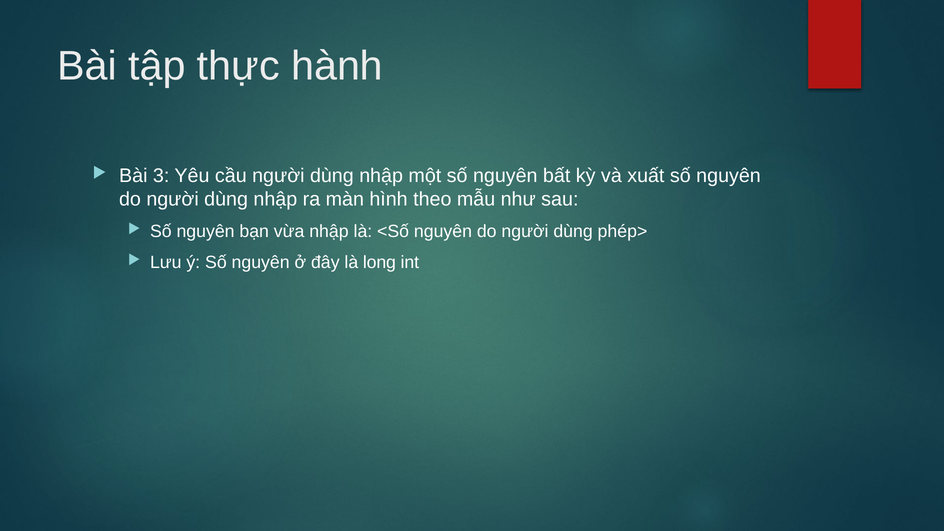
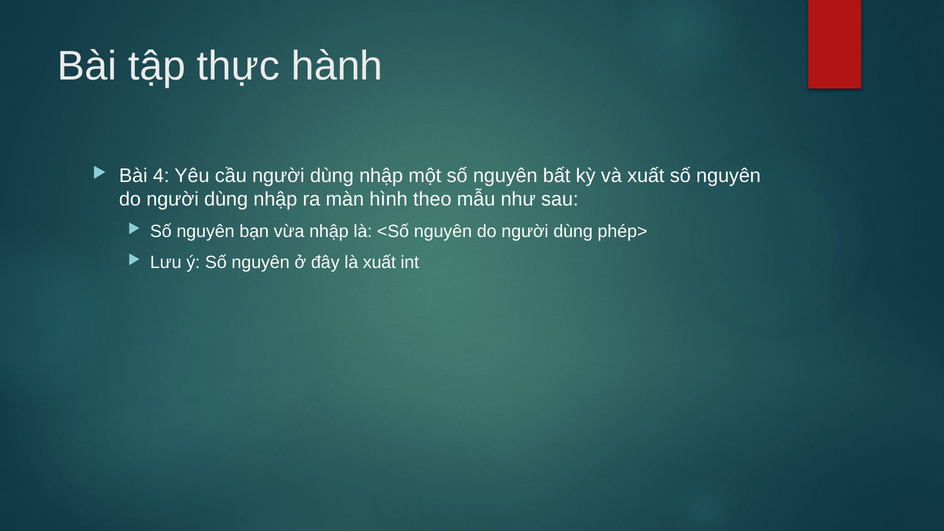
3: 3 -> 4
là long: long -> xuất
